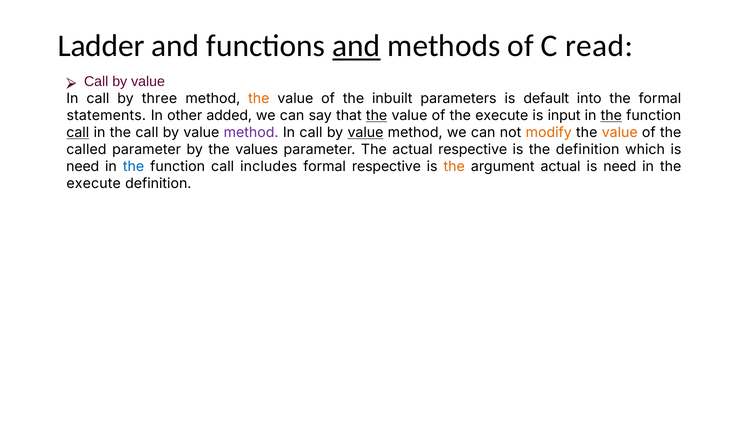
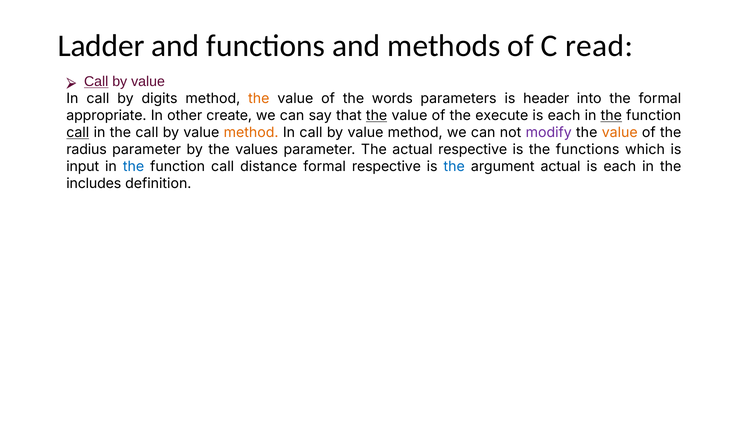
and at (356, 46) underline: present -> none
Call at (96, 82) underline: none -> present
three: three -> digits
inbuilt: inbuilt -> words
default: default -> header
statements: statements -> appropriate
added: added -> create
input at (564, 116): input -> each
method at (251, 133) colour: purple -> orange
value at (365, 133) underline: present -> none
modify colour: orange -> purple
called: called -> radius
the definition: definition -> functions
need at (83, 167): need -> input
includes: includes -> distance
the at (454, 167) colour: orange -> blue
need at (620, 167): need -> each
execute at (94, 184): execute -> includes
